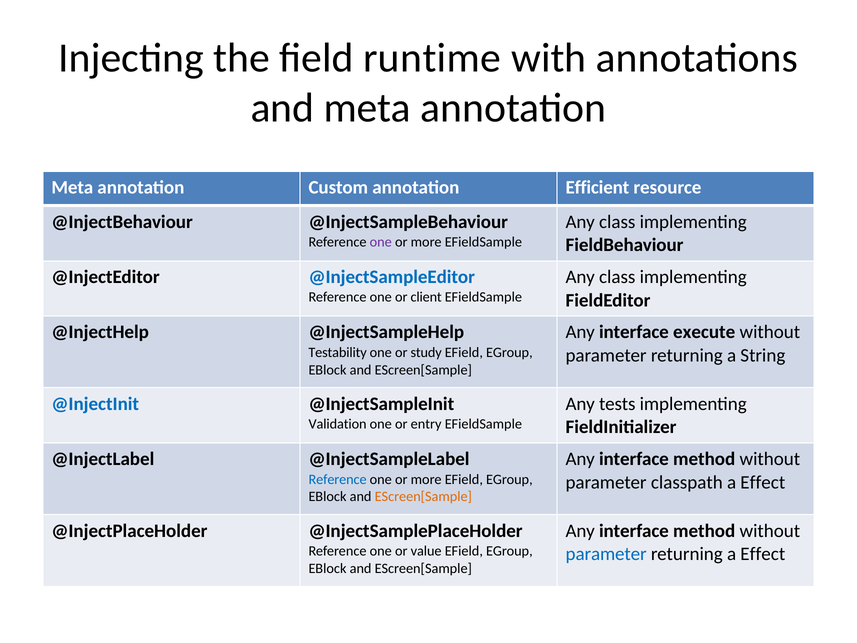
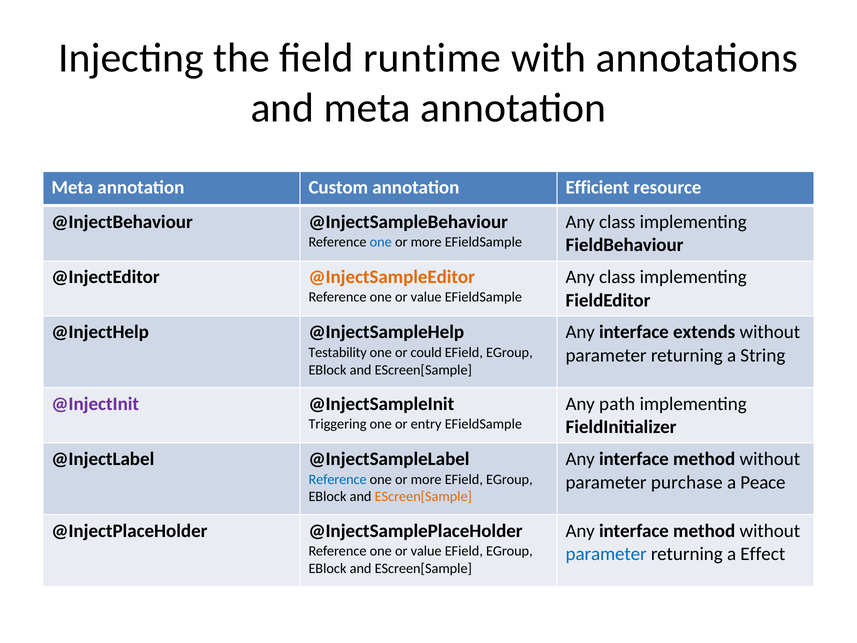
one at (381, 242) colour: purple -> blue
@InjectSampleEditor colour: blue -> orange
client at (426, 297): client -> value
execute: execute -> extends
study: study -> could
@InjectInit colour: blue -> purple
tests: tests -> path
Validation: Validation -> Triggering
classpath: classpath -> purchase
Effect at (763, 482): Effect -> Peace
